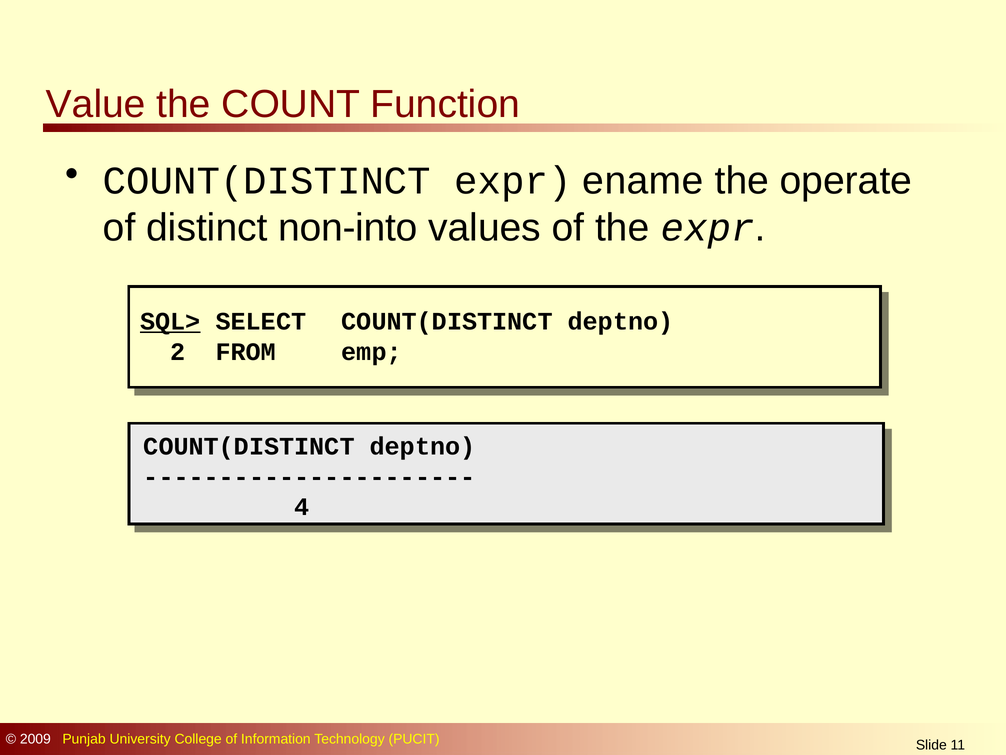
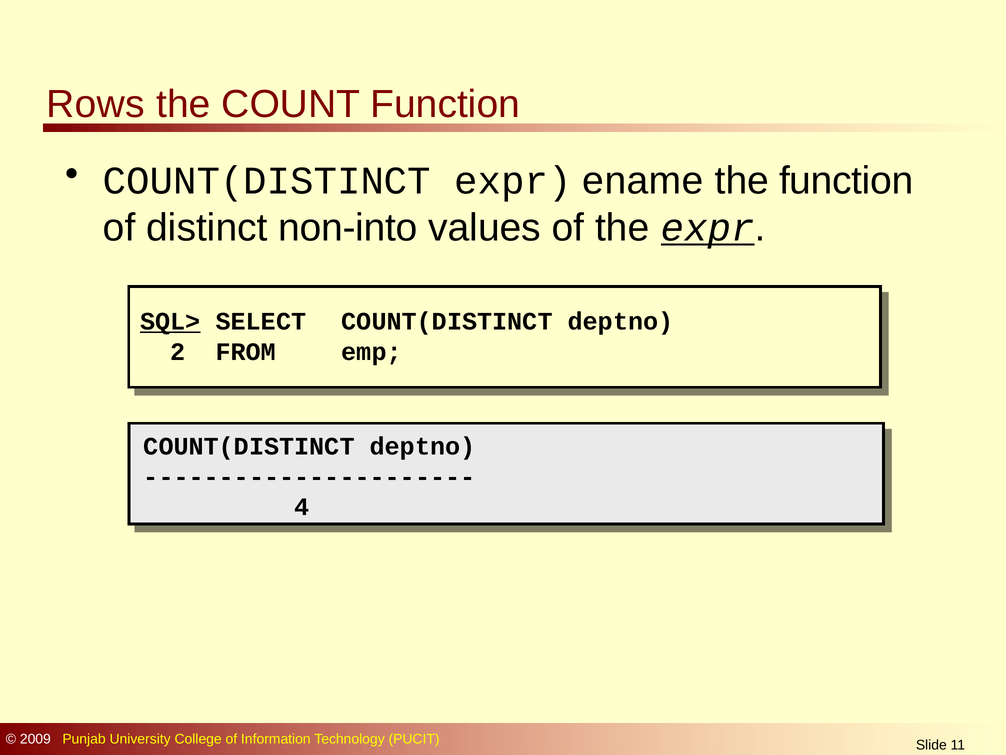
Value: Value -> Rows
the operate: operate -> function
expr at (708, 228) underline: none -> present
